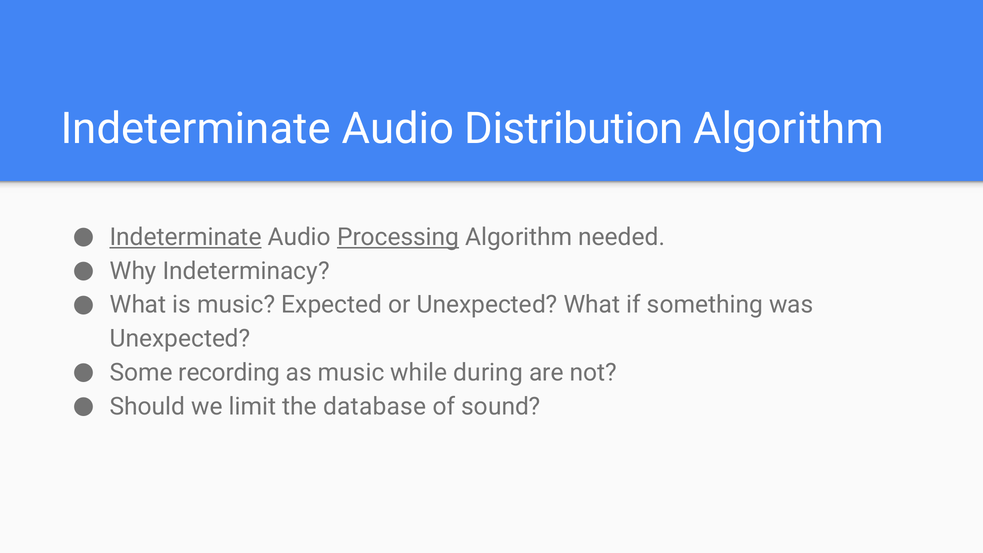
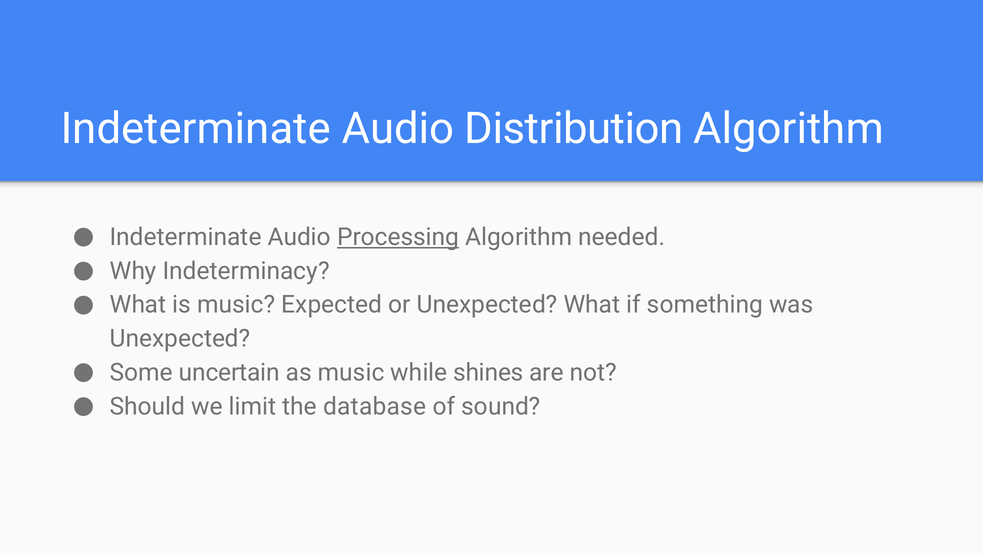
Indeterminate at (186, 237) underline: present -> none
recording: recording -> uncertain
during: during -> shines
